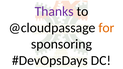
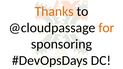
Thanks colour: purple -> orange
